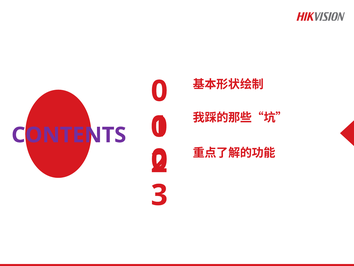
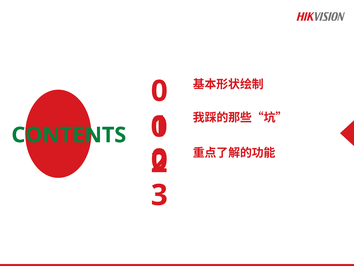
CONTENTS colour: purple -> green
